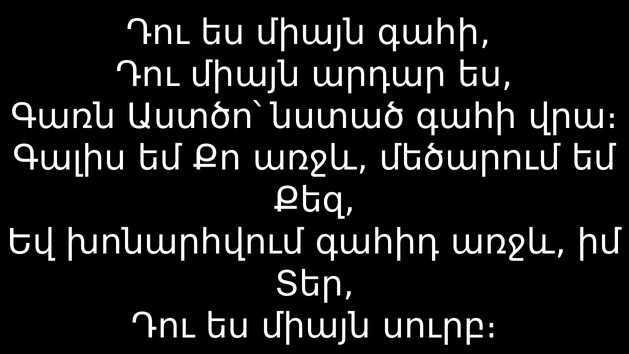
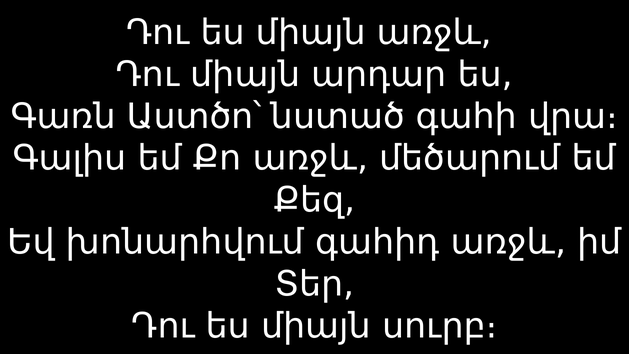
միայն գահի: գահի -> առջև
